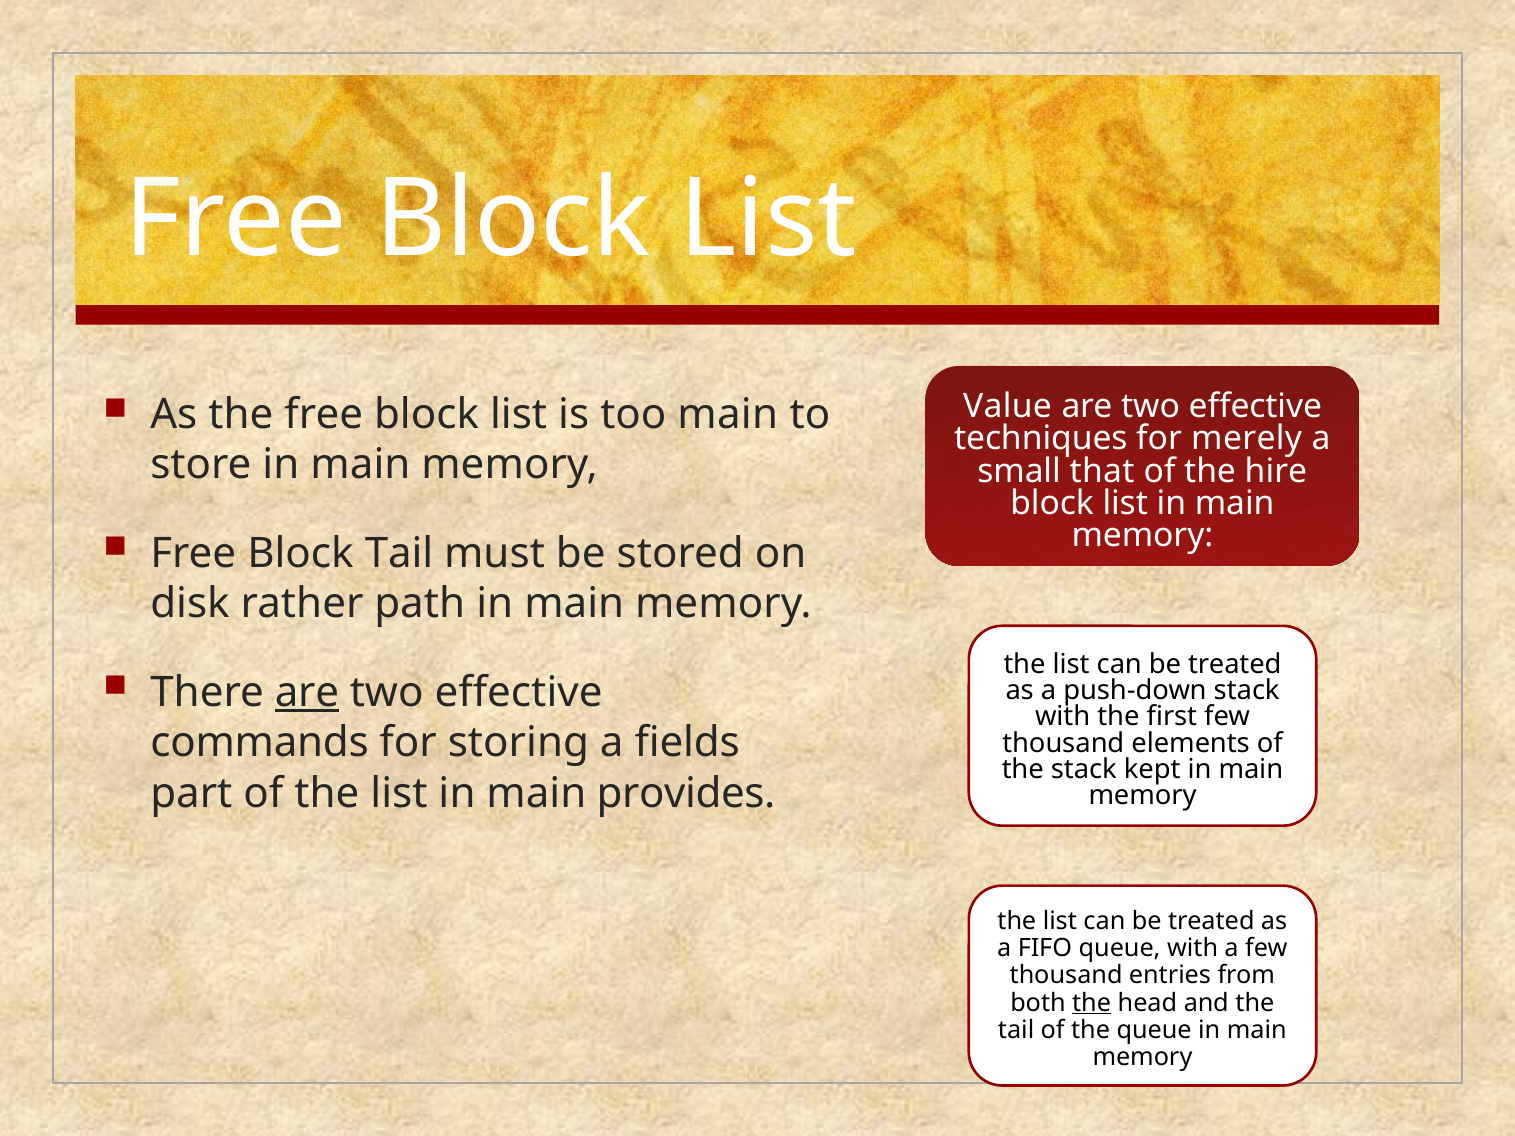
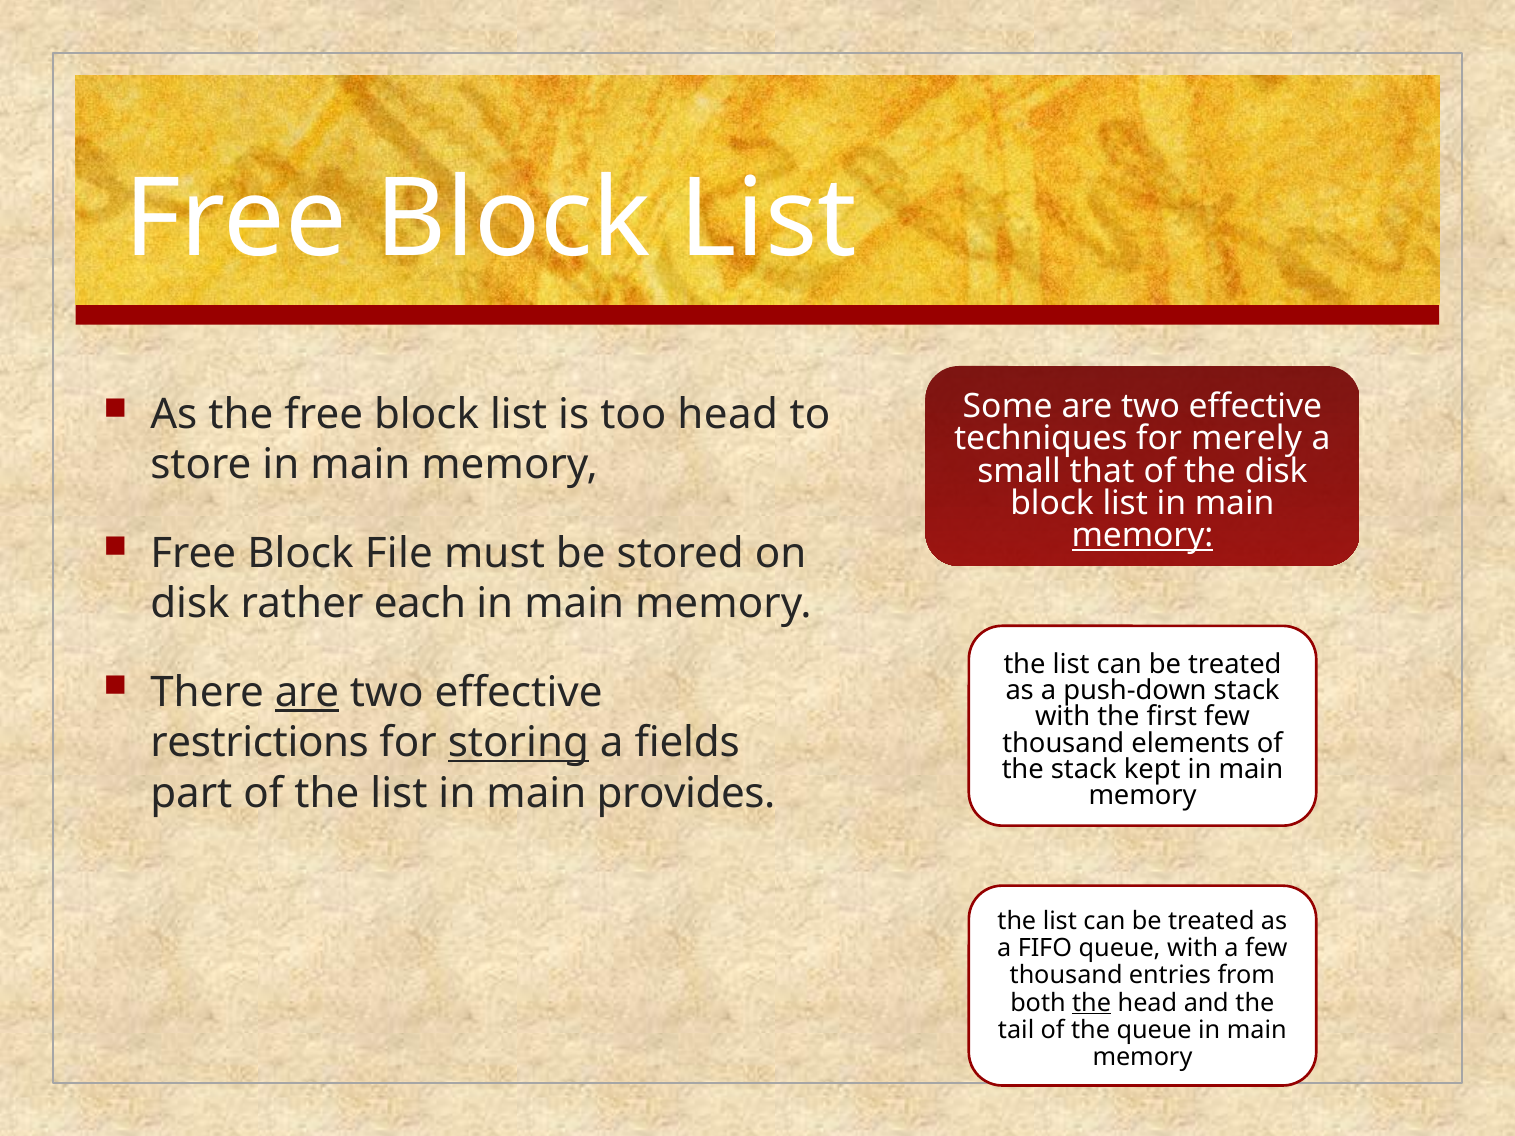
Value: Value -> Some
too main: main -> head
the hire: hire -> disk
memory at (1142, 536) underline: none -> present
Block Tail: Tail -> File
path: path -> each
commands: commands -> restrictions
storing underline: none -> present
